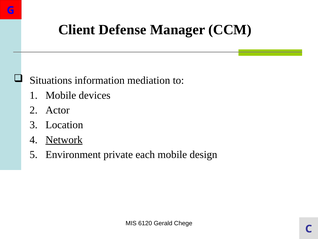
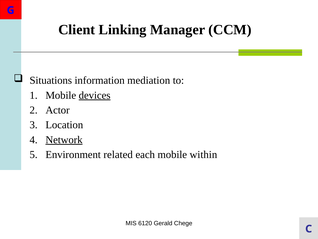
Defense: Defense -> Linking
devices underline: none -> present
private: private -> related
design: design -> within
